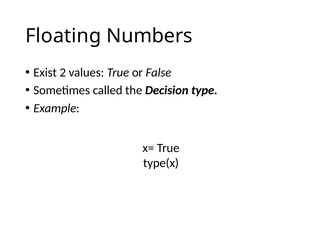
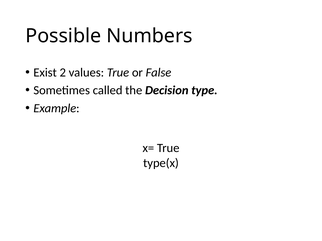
Floating: Floating -> Possible
